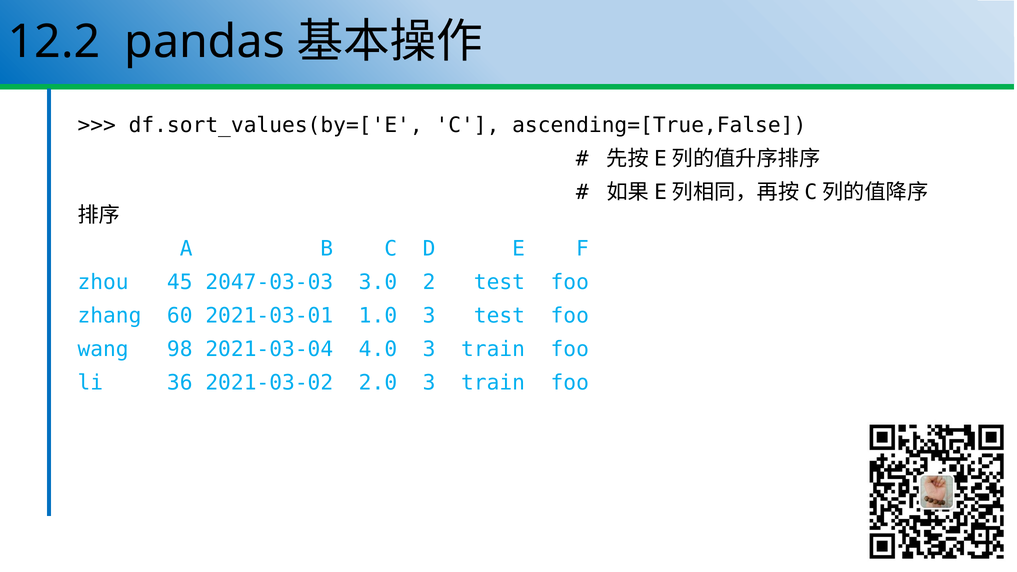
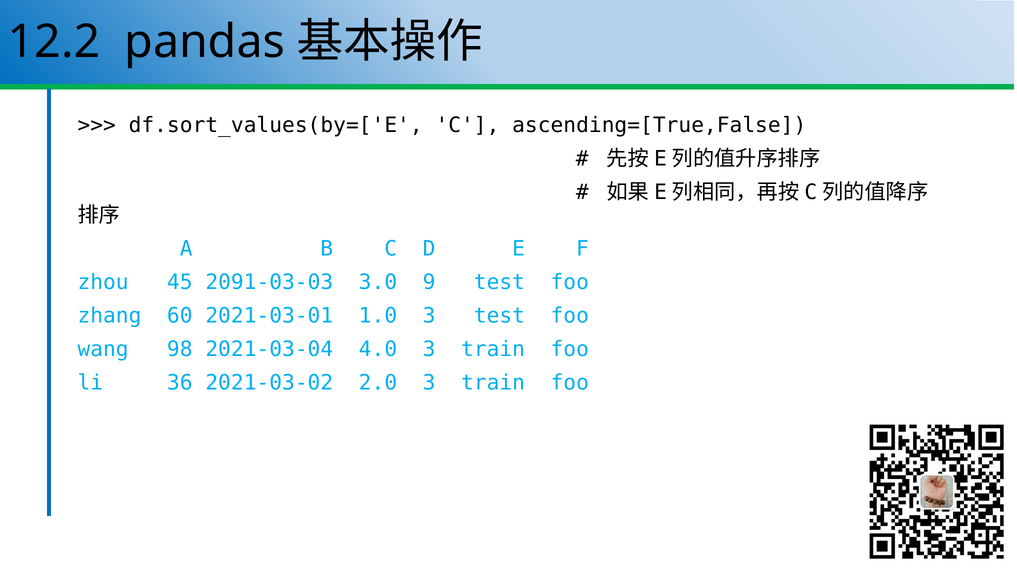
2047-03-03: 2047-03-03 -> 2091-03-03
2: 2 -> 9
